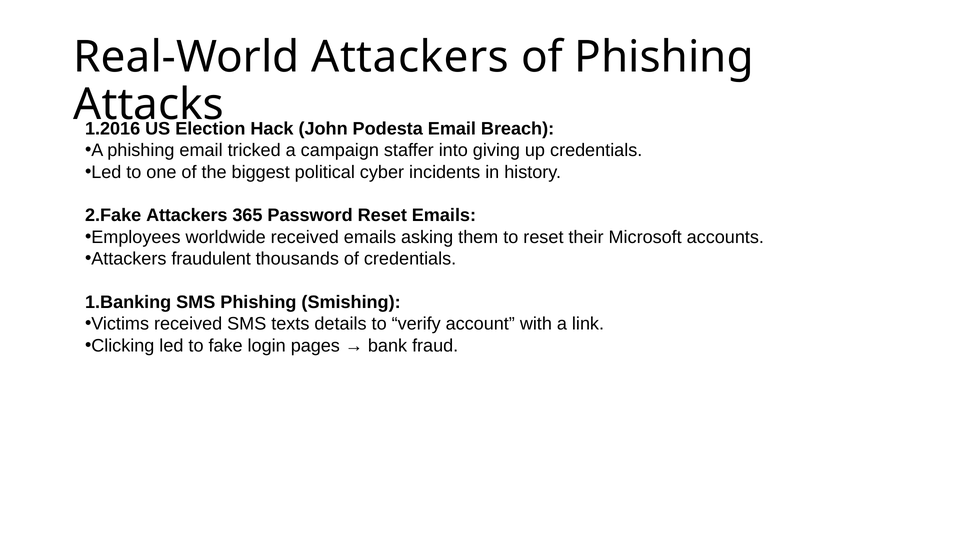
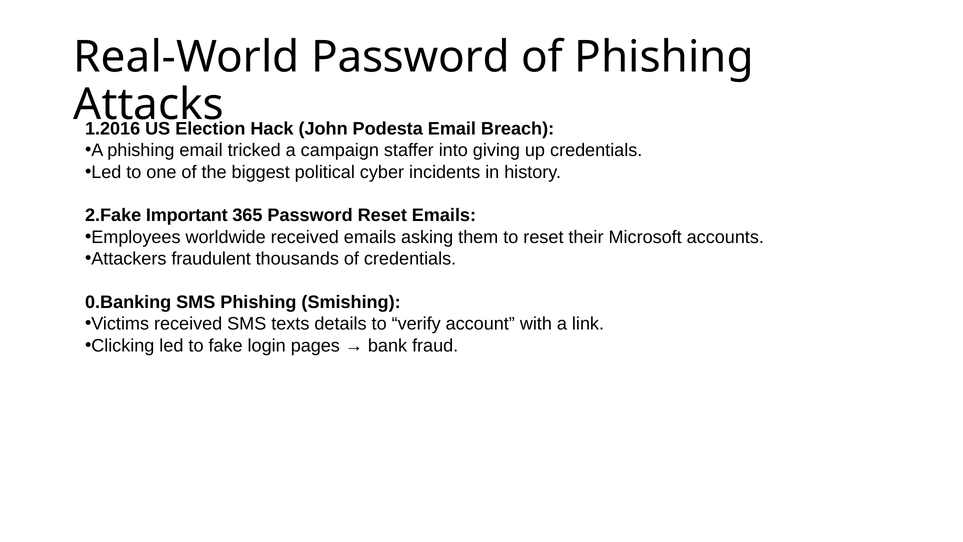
Real-World Attackers: Attackers -> Password
2.Fake Attackers: Attackers -> Important
1.Banking: 1.Banking -> 0.Banking
